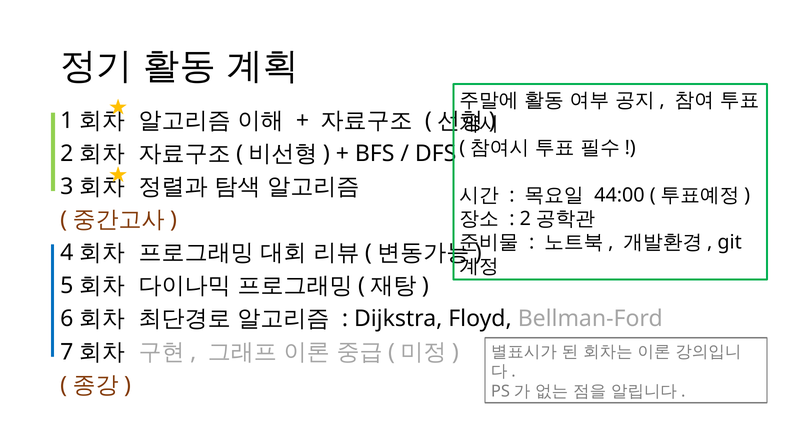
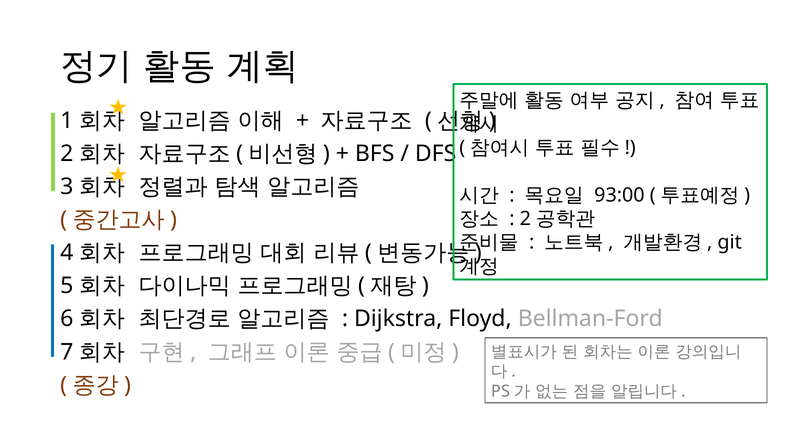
44:00: 44:00 -> 93:00
